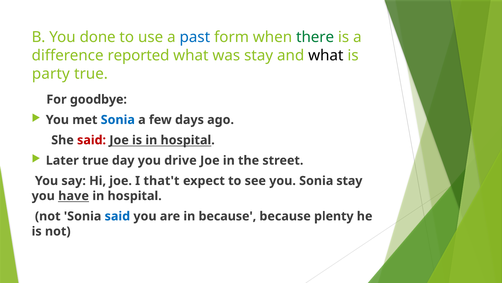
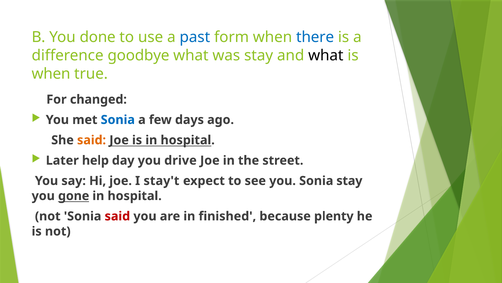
there colour: green -> blue
reported: reported -> goodbye
party at (51, 74): party -> when
goodbye: goodbye -> changed
said at (92, 140) colour: red -> orange
Later true: true -> help
that't: that't -> stay't
have: have -> gone
said at (117, 216) colour: blue -> red
in because: because -> finished
